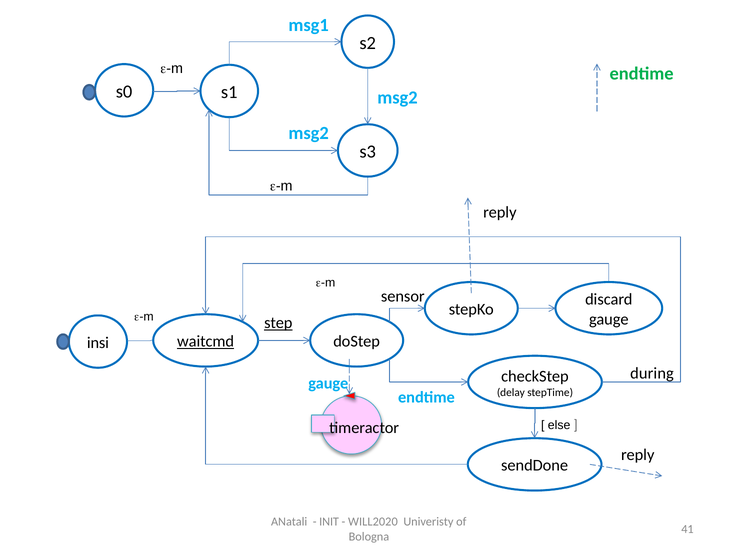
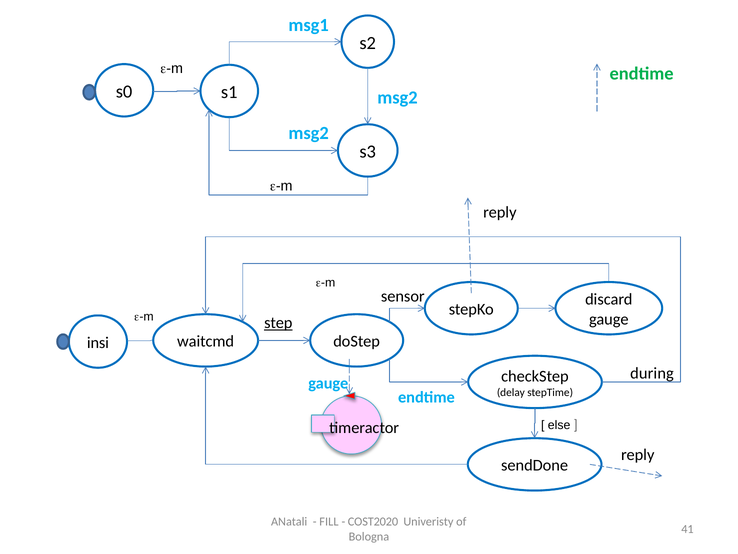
waitcmd underline: present -> none
INIT: INIT -> FILL
WILL2020: WILL2020 -> COST2020
